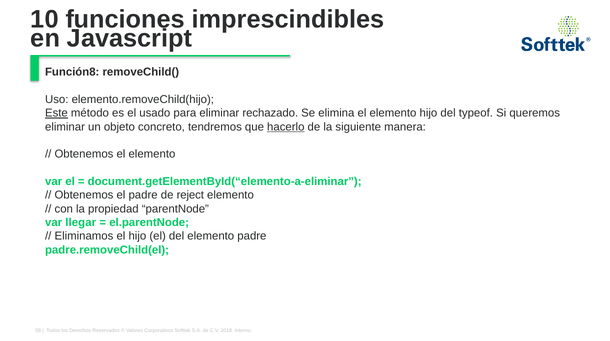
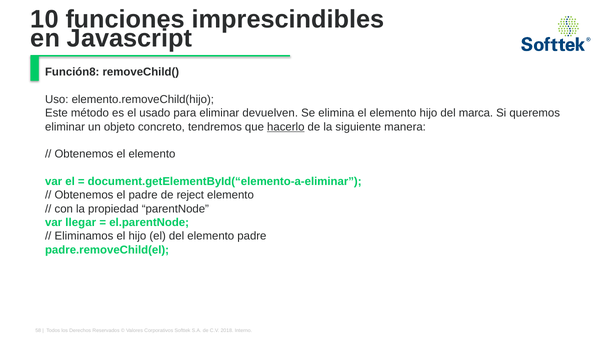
Este underline: present -> none
rechazado: rechazado -> devuelven
typeof: typeof -> marca
